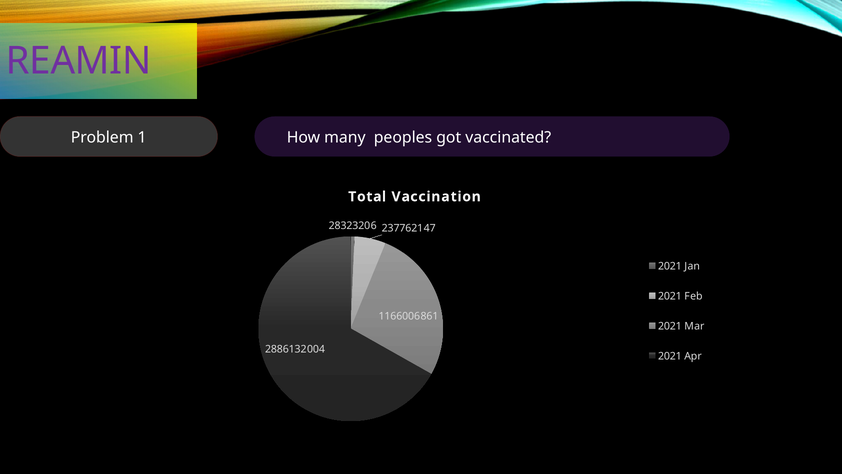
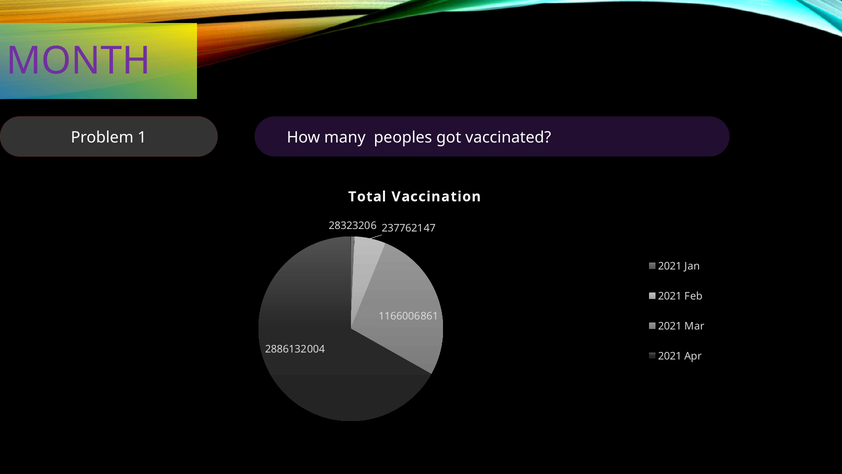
REAMIN: REAMIN -> MONTH
